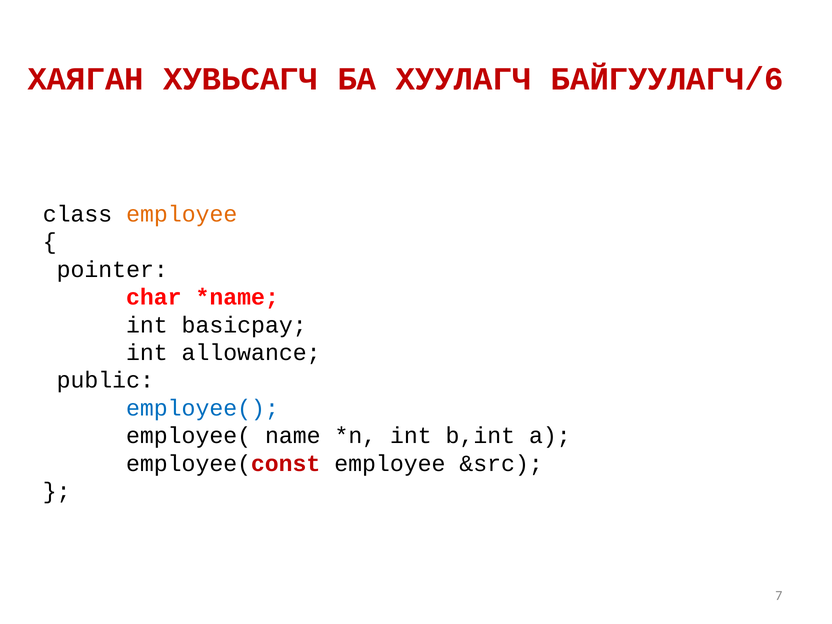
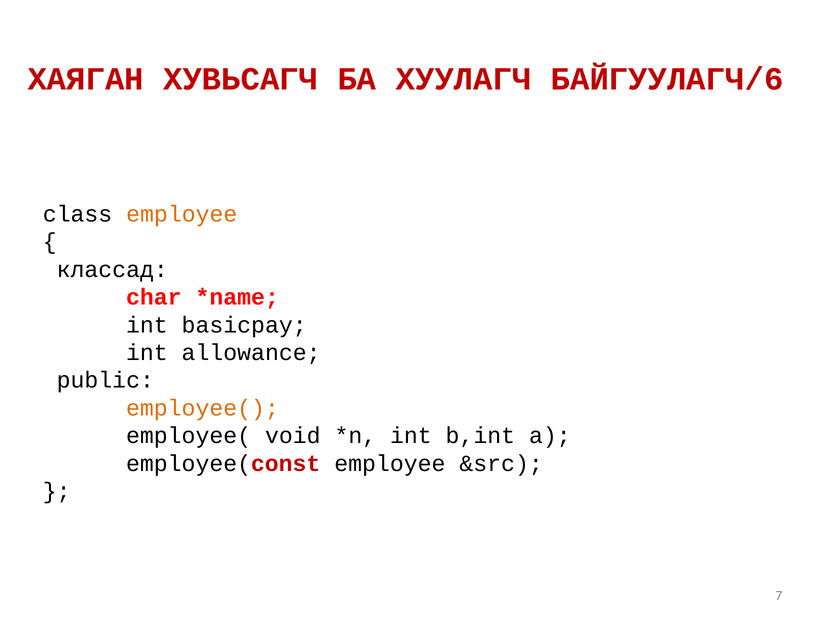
pointer: pointer -> классад
employee( at (202, 408) colour: blue -> orange
name: name -> void
